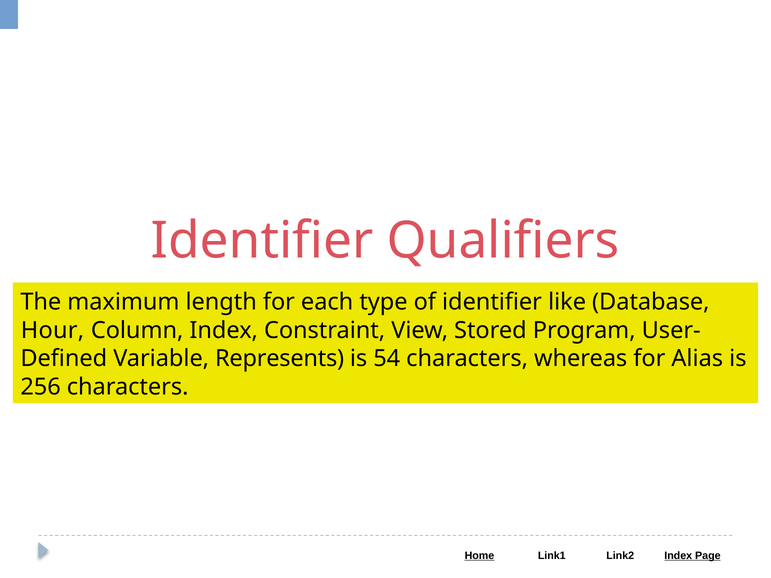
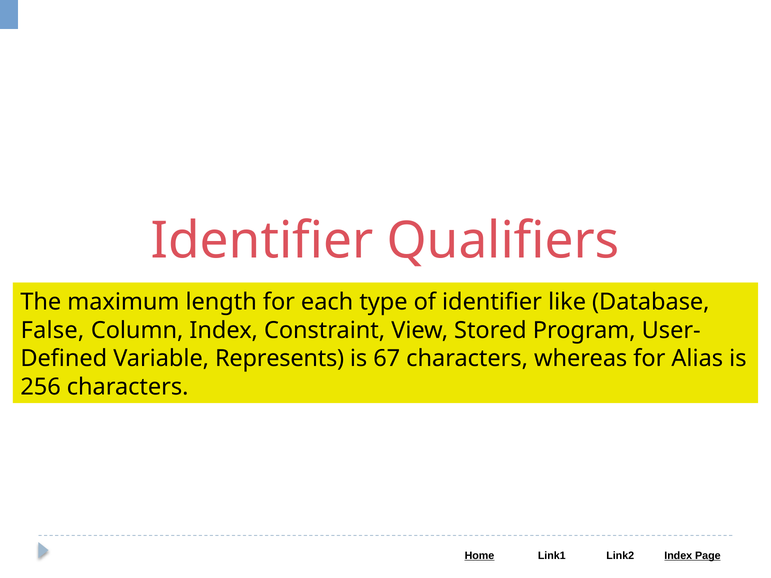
Hour: Hour -> False
54: 54 -> 67
